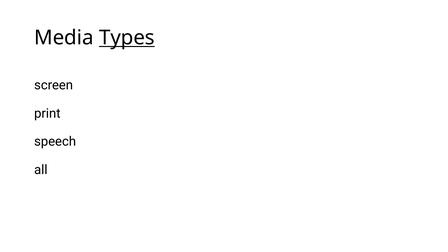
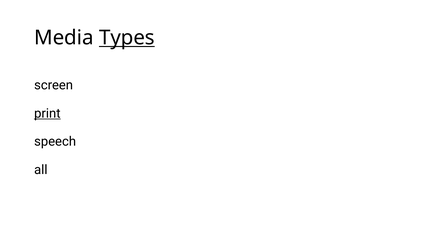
print underline: none -> present
